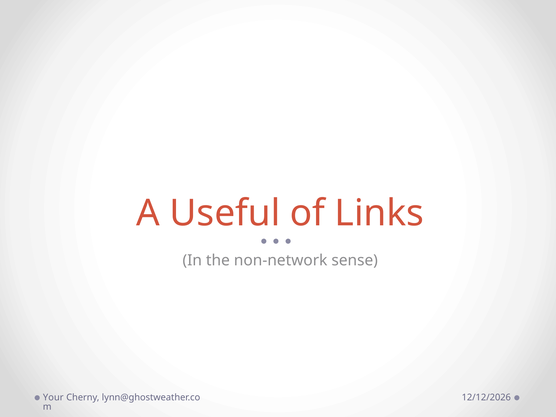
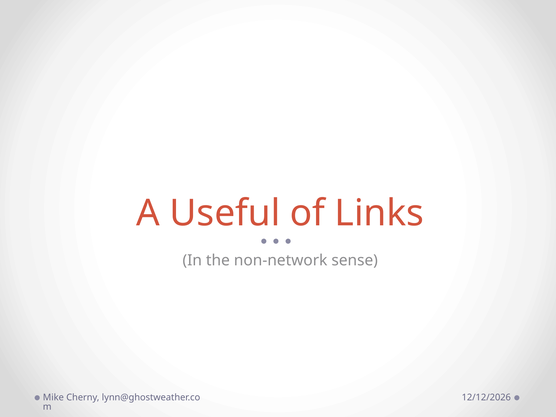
Your: Your -> Mike
